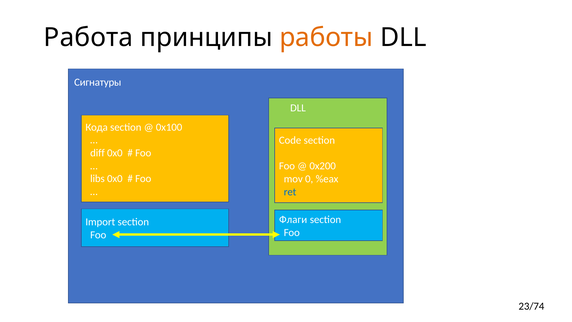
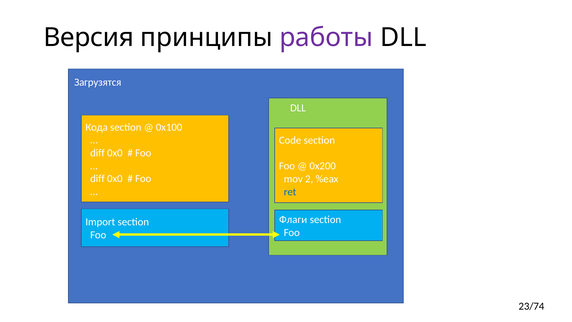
Работа: Работа -> Версия
работы colour: orange -> purple
Сигнатуры: Сигнатуры -> Загрузятся
libs at (97, 179): libs -> diff
0: 0 -> 2
